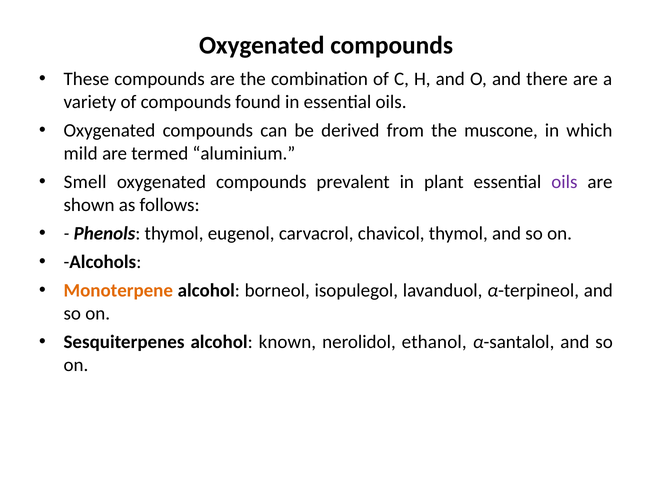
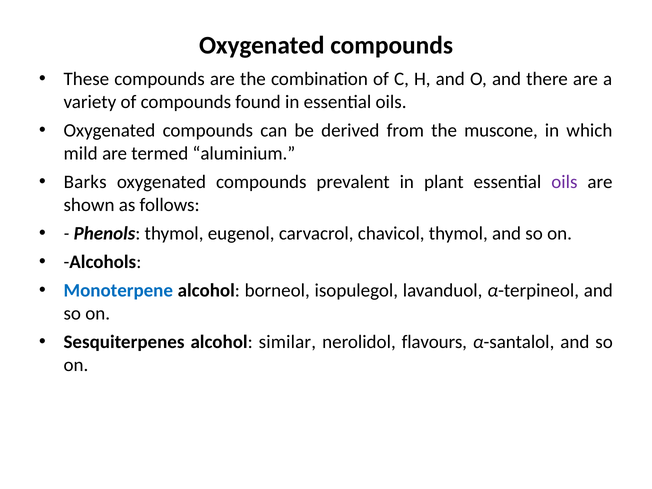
Smell: Smell -> Barks
Monoterpene colour: orange -> blue
known: known -> similar
ethanol: ethanol -> flavours
